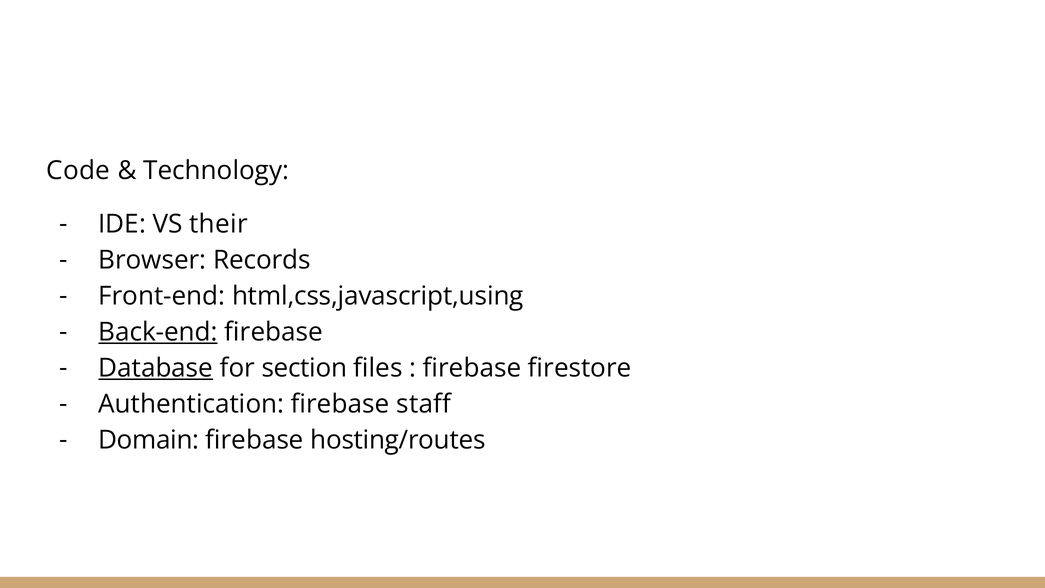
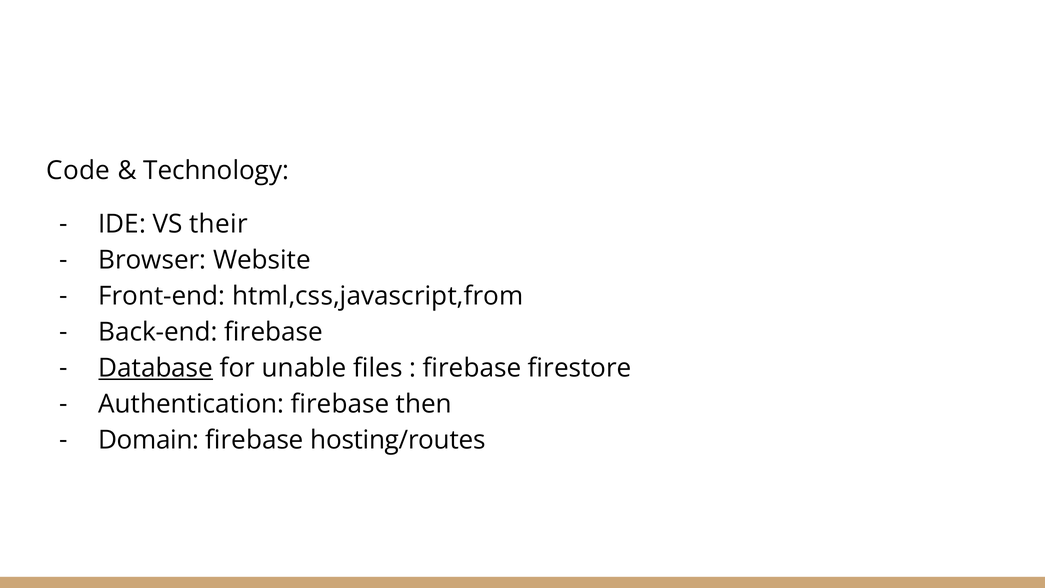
Records: Records -> Website
html,css,javascript,using: html,css,javascript,using -> html,css,javascript,from
Back-end underline: present -> none
section: section -> unable
staff: staff -> then
